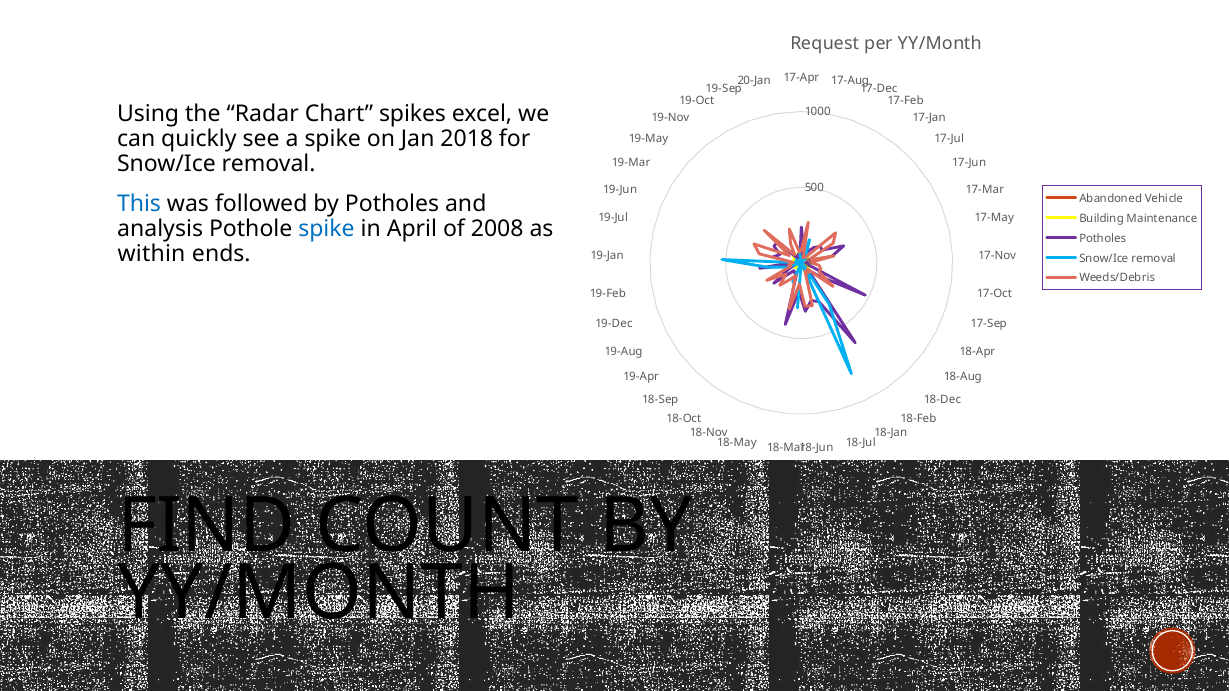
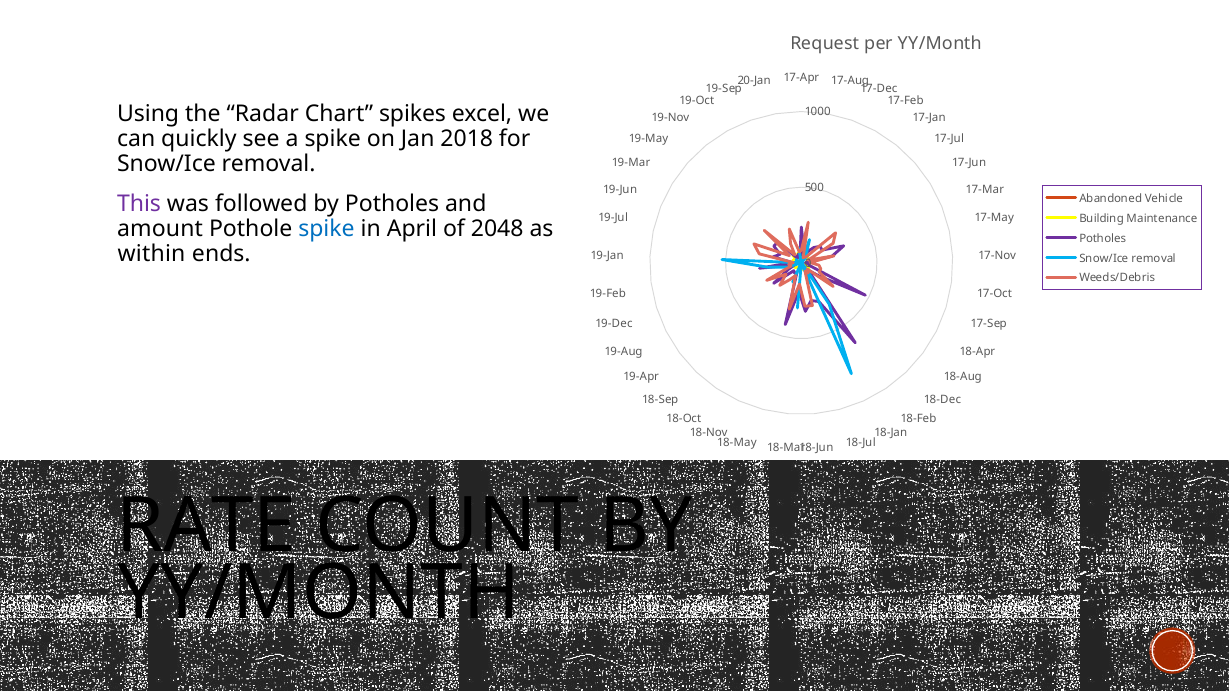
This colour: blue -> purple
analysis: analysis -> amount
2008: 2008 -> 2048
FIND: FIND -> RATE
